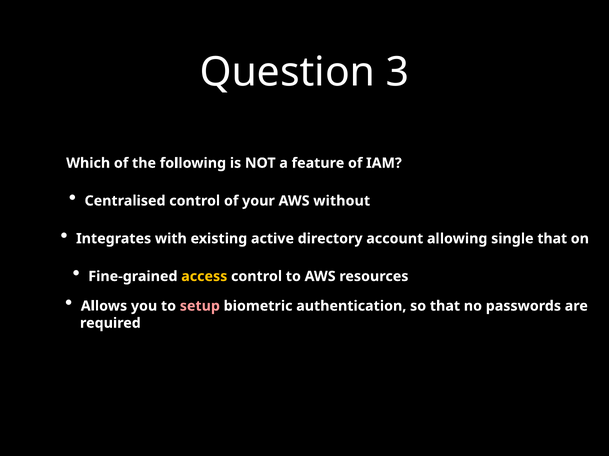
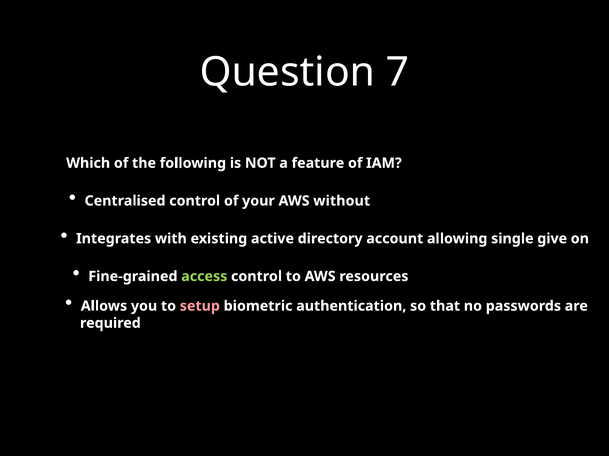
3: 3 -> 7
single that: that -> give
access colour: yellow -> light green
